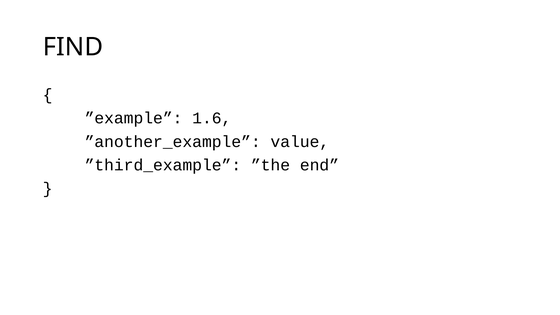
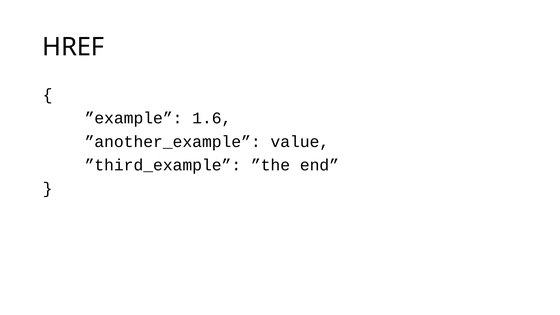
FIND: FIND -> HREF
